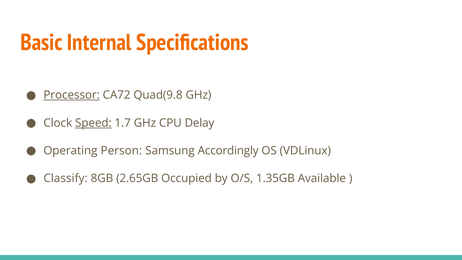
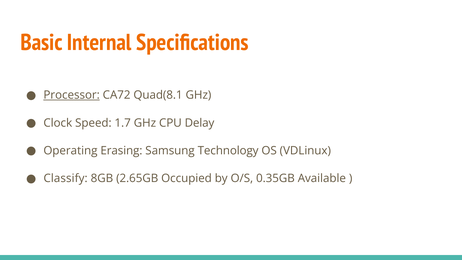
Quad(9.8: Quad(9.8 -> Quad(8.1
Speed underline: present -> none
Person: Person -> Erasing
Accordingly: Accordingly -> Technology
1.35GB: 1.35GB -> 0.35GB
